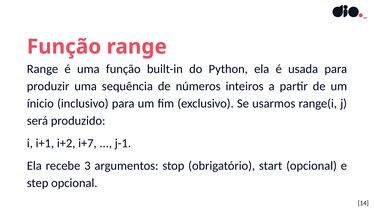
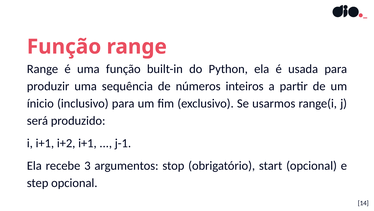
i+2 i+7: i+7 -> i+1
